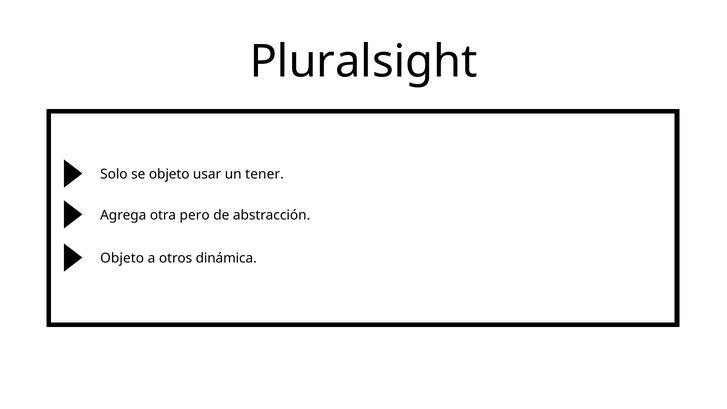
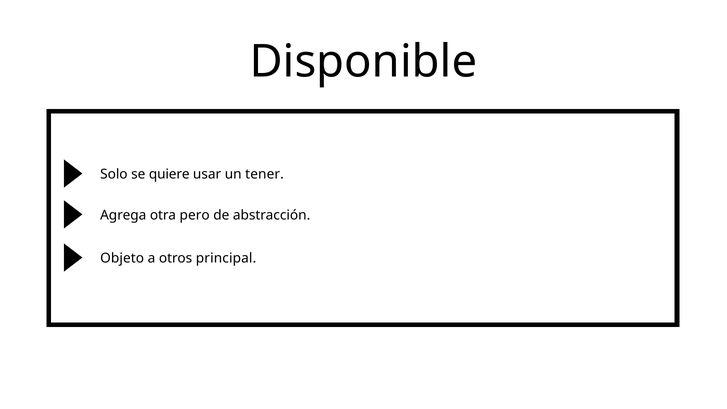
Pluralsight: Pluralsight -> Disponible
se objeto: objeto -> quiere
dinámica: dinámica -> principal
